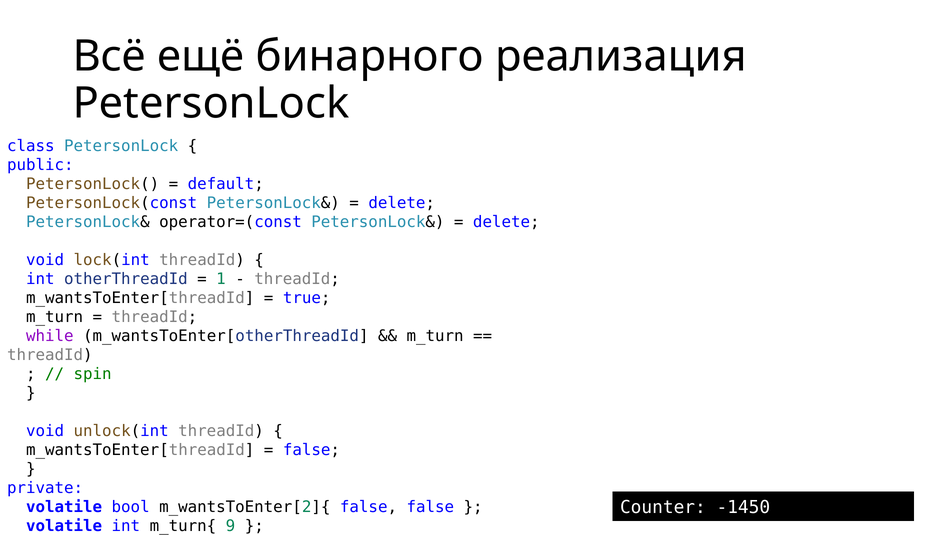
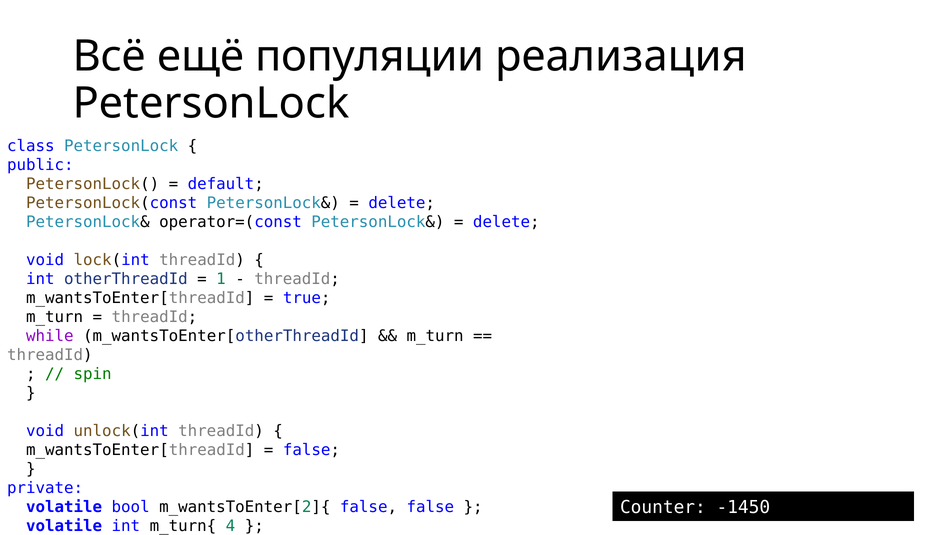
бинарного: бинарного -> популяции
9: 9 -> 4
